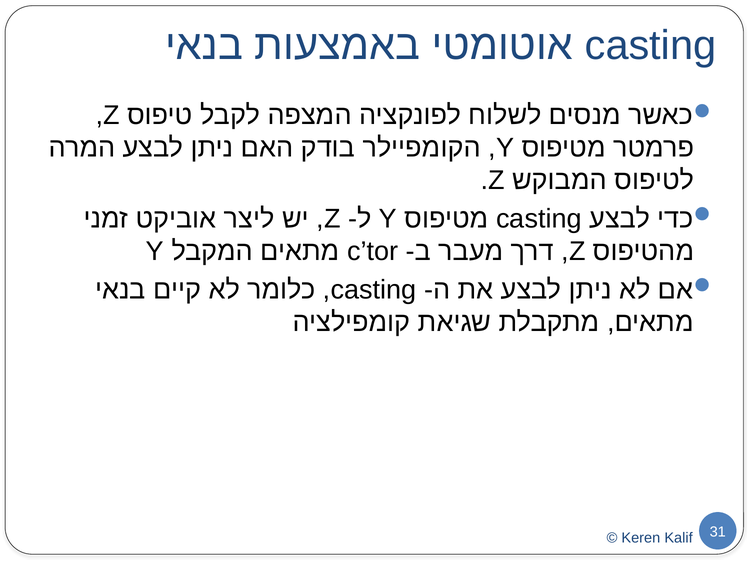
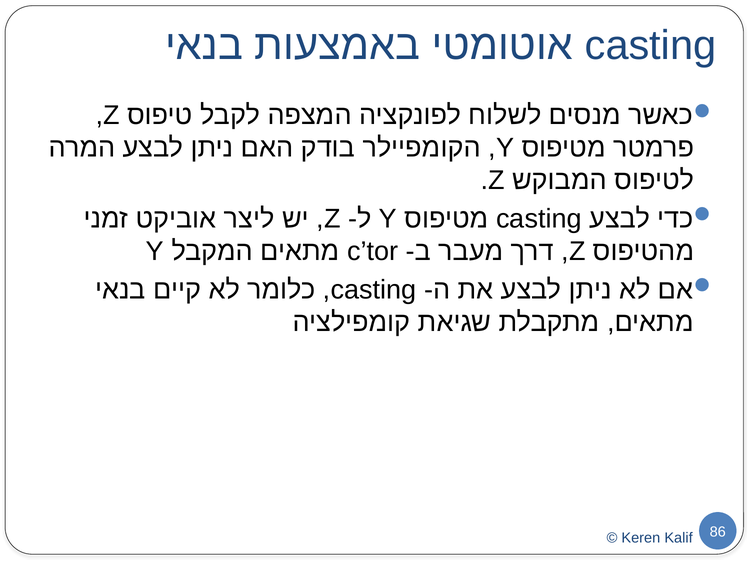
31: 31 -> 86
